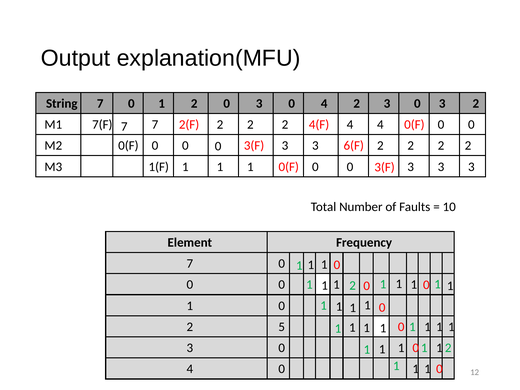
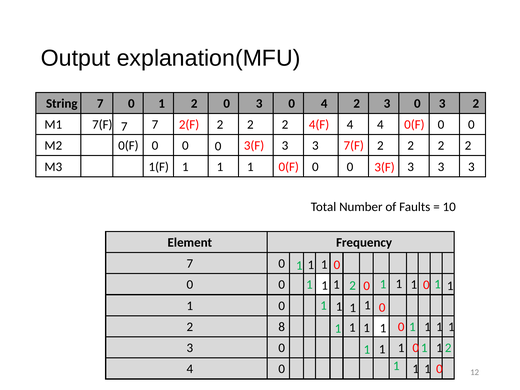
3 6(F: 6(F -> 7(F
5: 5 -> 8
